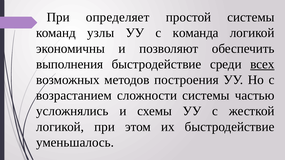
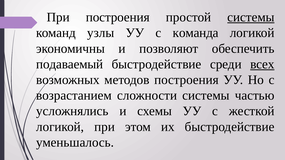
При определяет: определяет -> построения
системы at (251, 17) underline: none -> present
выполнения: выполнения -> подаваемый
